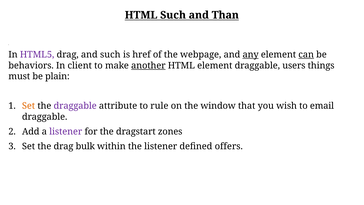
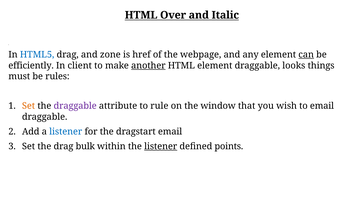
HTML Such: Such -> Over
Than: Than -> Italic
HTML5 colour: purple -> blue
and such: such -> zone
any underline: present -> none
behaviors: behaviors -> efficiently
users: users -> looks
plain: plain -> rules
listener at (66, 131) colour: purple -> blue
dragstart zones: zones -> email
listener at (161, 146) underline: none -> present
offers: offers -> points
